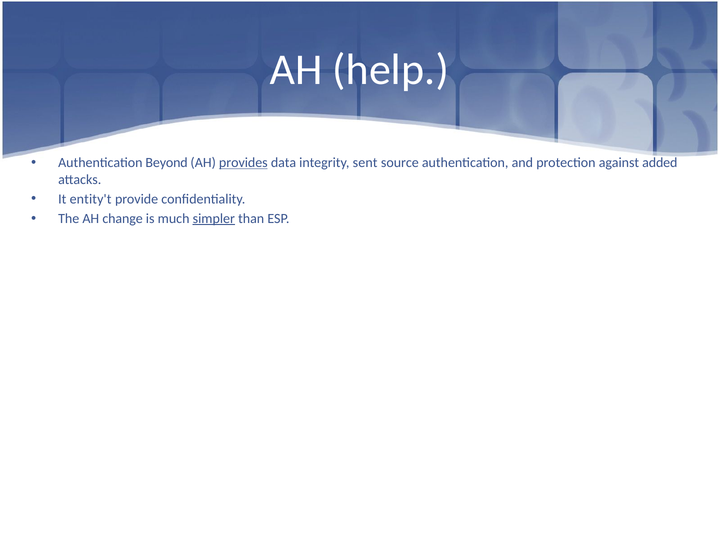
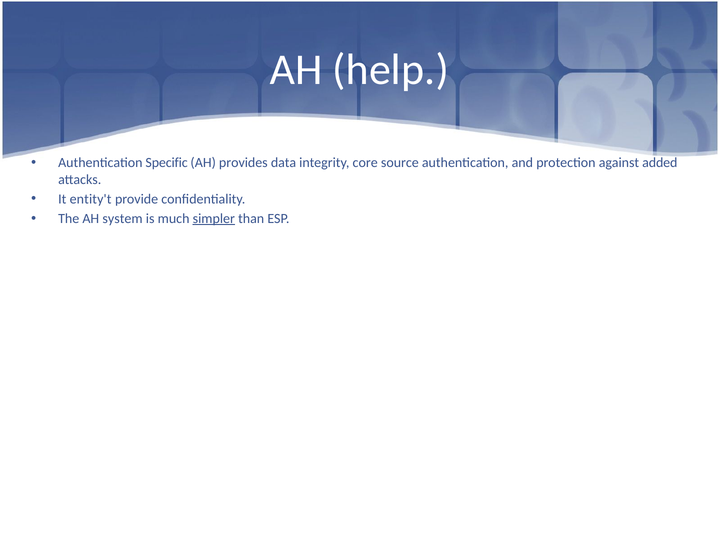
Beyond: Beyond -> Specific
provides underline: present -> none
sent: sent -> core
change: change -> system
